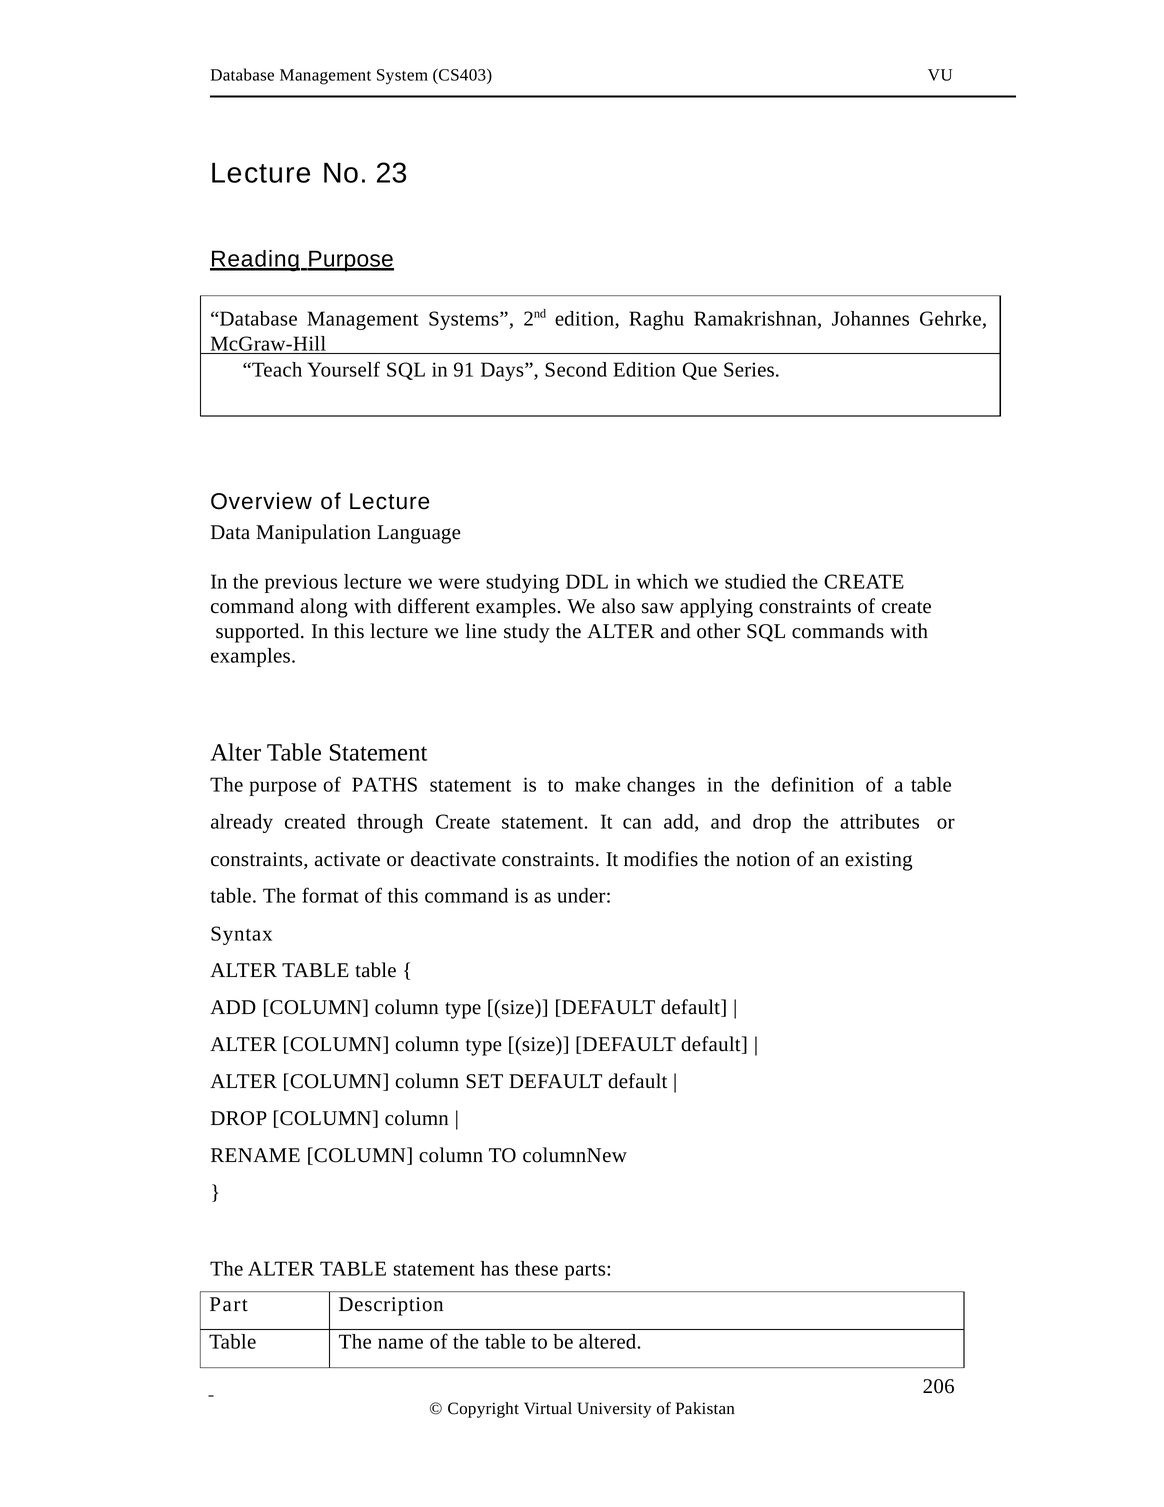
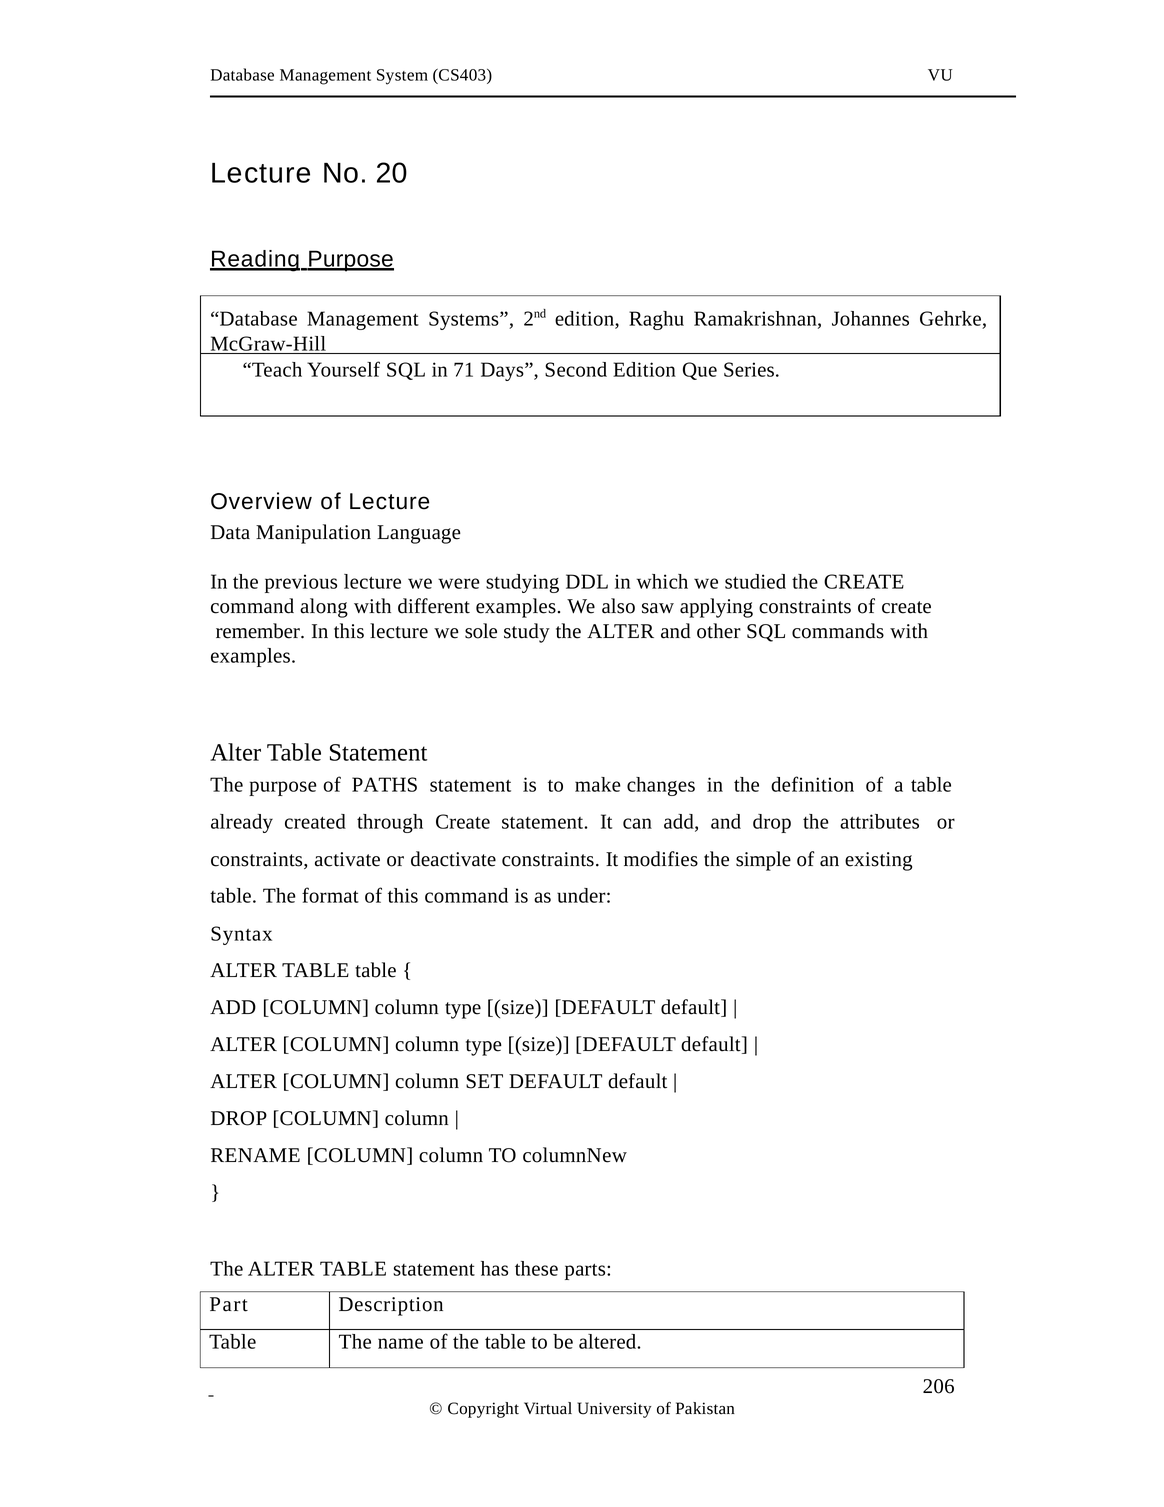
23: 23 -> 20
91: 91 -> 71
supported: supported -> remember
line: line -> sole
notion: notion -> simple
